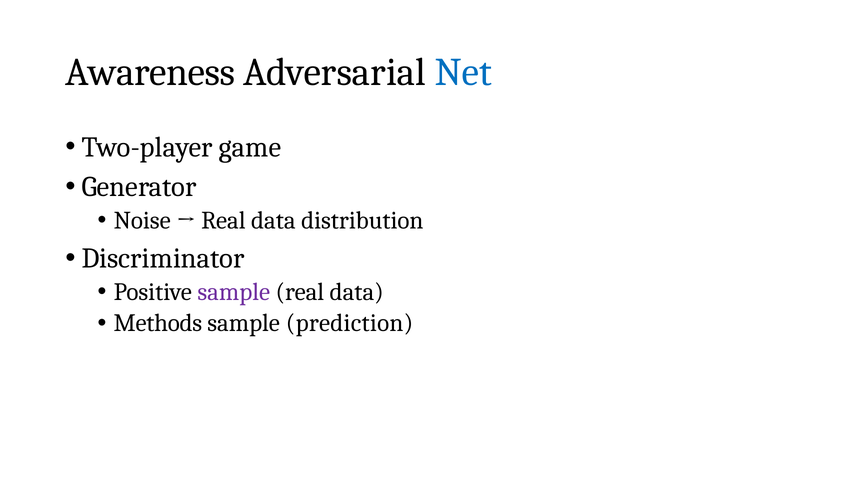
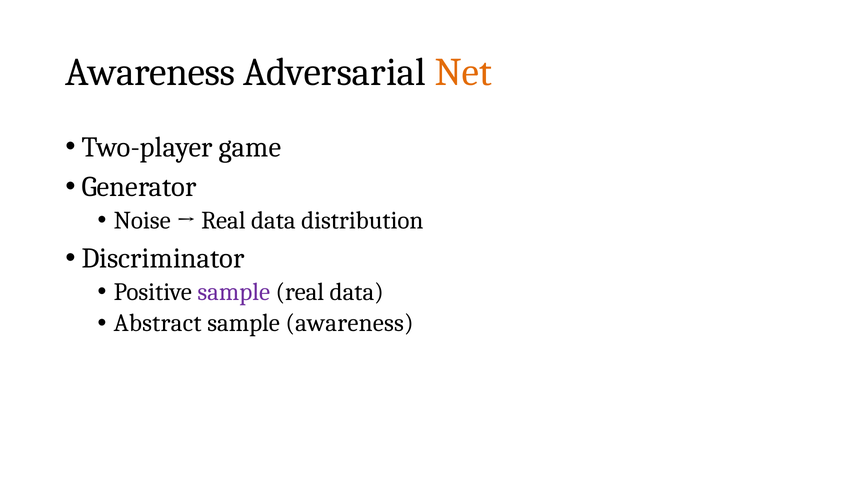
Net colour: blue -> orange
Methods: Methods -> Abstract
sample prediction: prediction -> awareness
